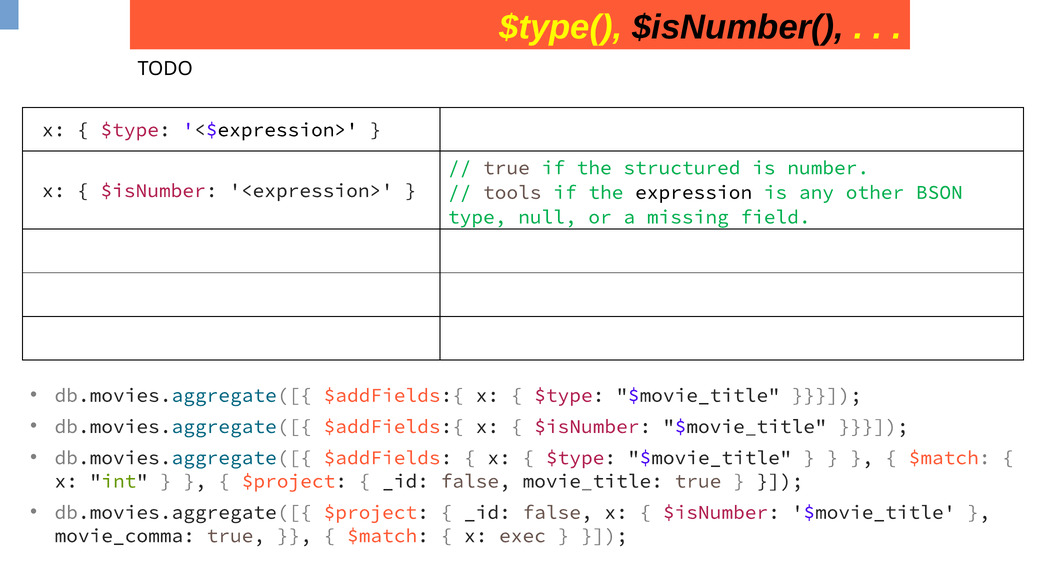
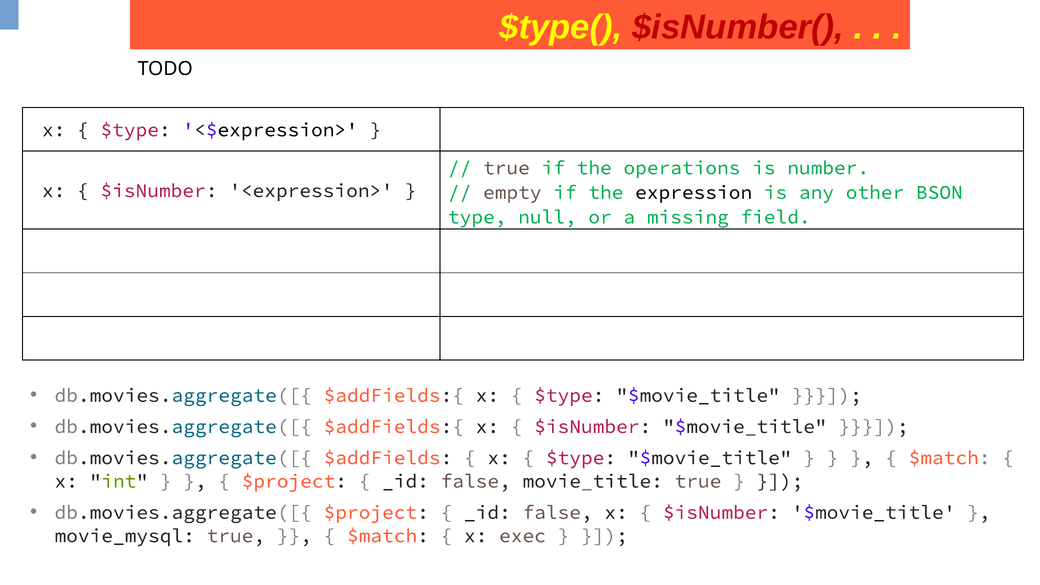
$isNumber( colour: black -> red
structured: structured -> operations
tools: tools -> empty
movie_comma: movie_comma -> movie_mysql
